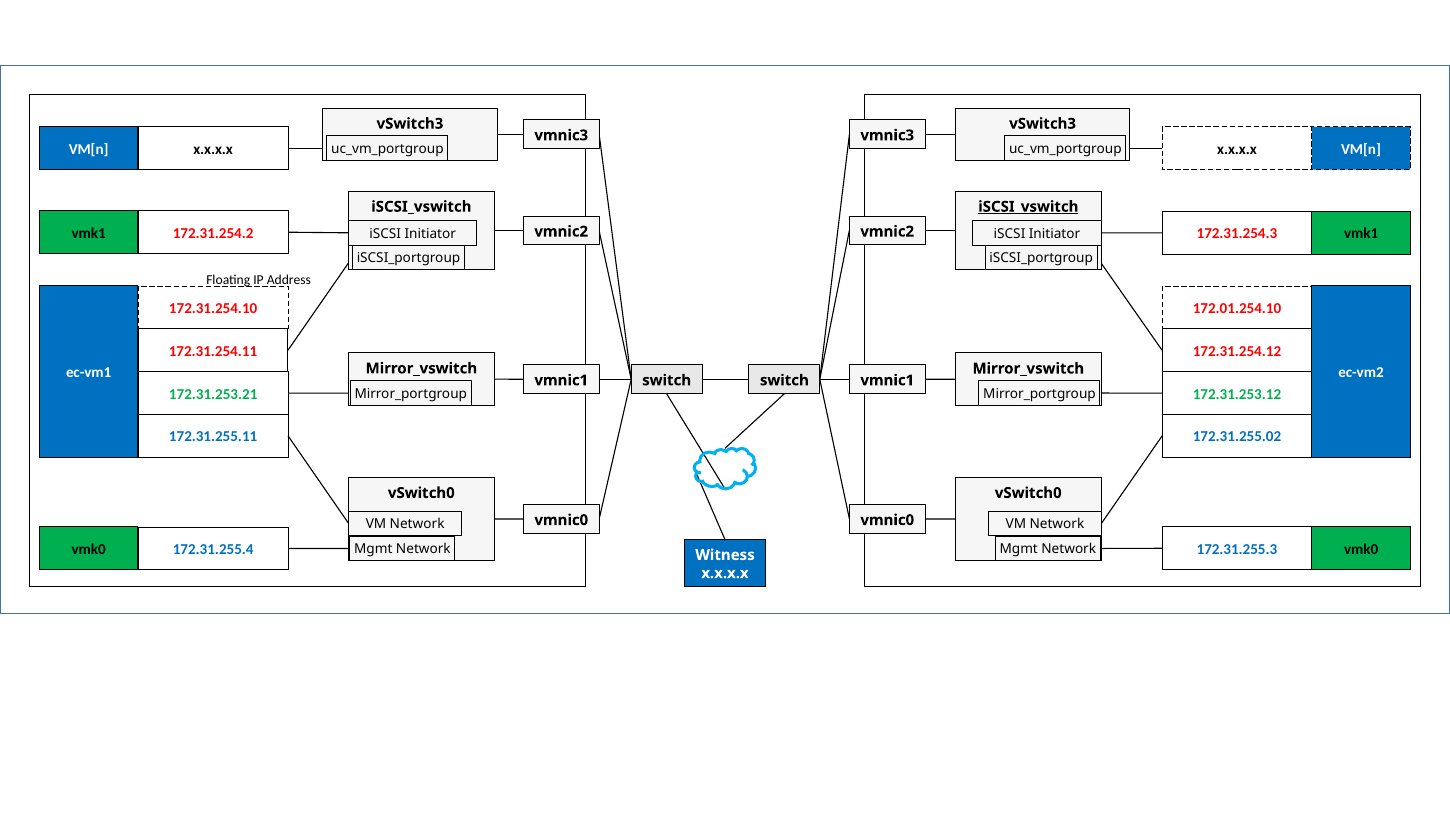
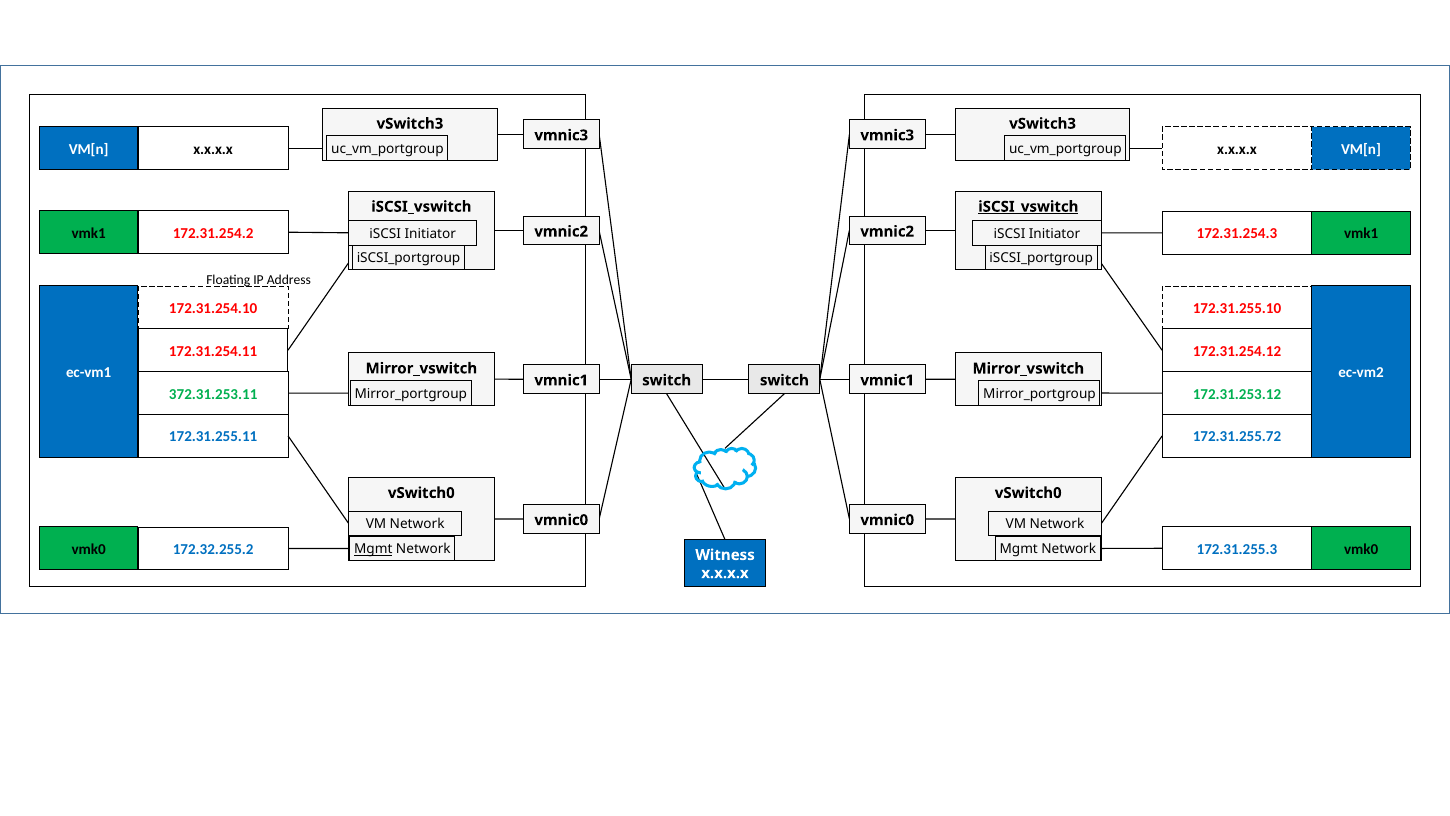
172.01.254.10: 172.01.254.10 -> 172.31.255.10
172.31.253.21: 172.31.253.21 -> 372.31.253.11
172.31.255.02: 172.31.255.02 -> 172.31.255.72
172.31.255.4: 172.31.255.4 -> 172.32.255.2
Mgmt at (373, 549) underline: none -> present
